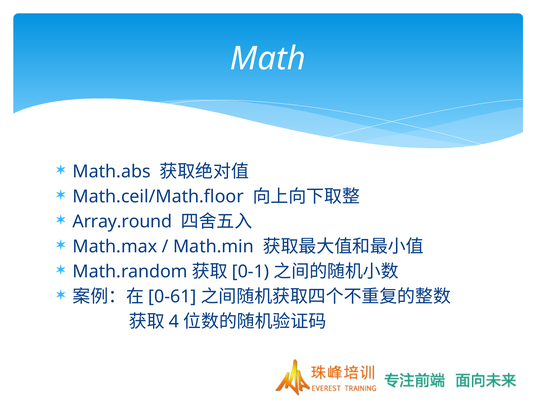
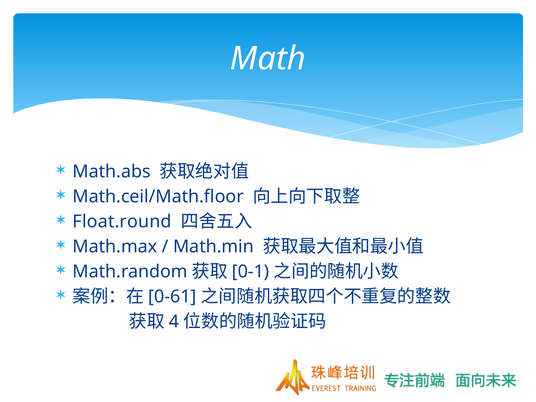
Array.round: Array.round -> Float.round
